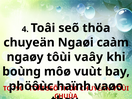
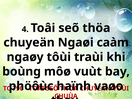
vaây: vaây -> traùi
